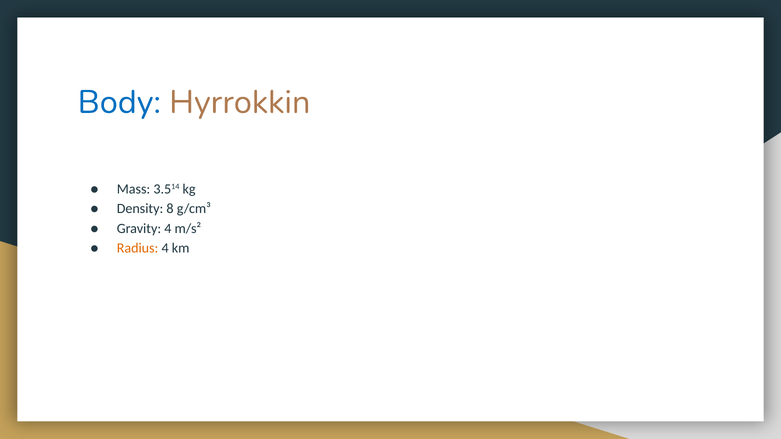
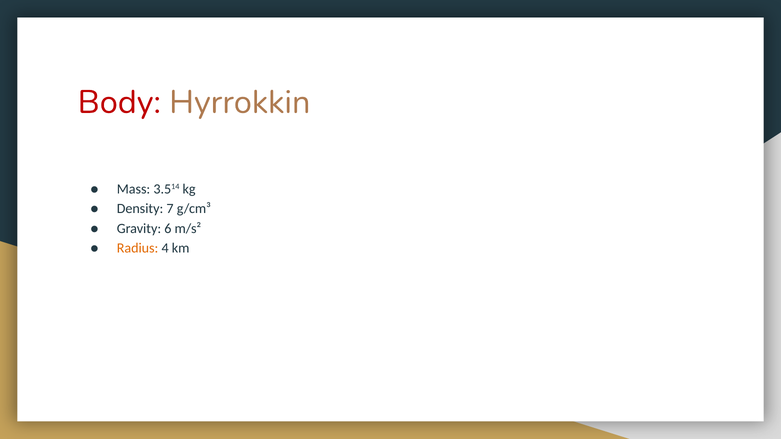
Body colour: blue -> red
8: 8 -> 7
Gravity 4: 4 -> 6
